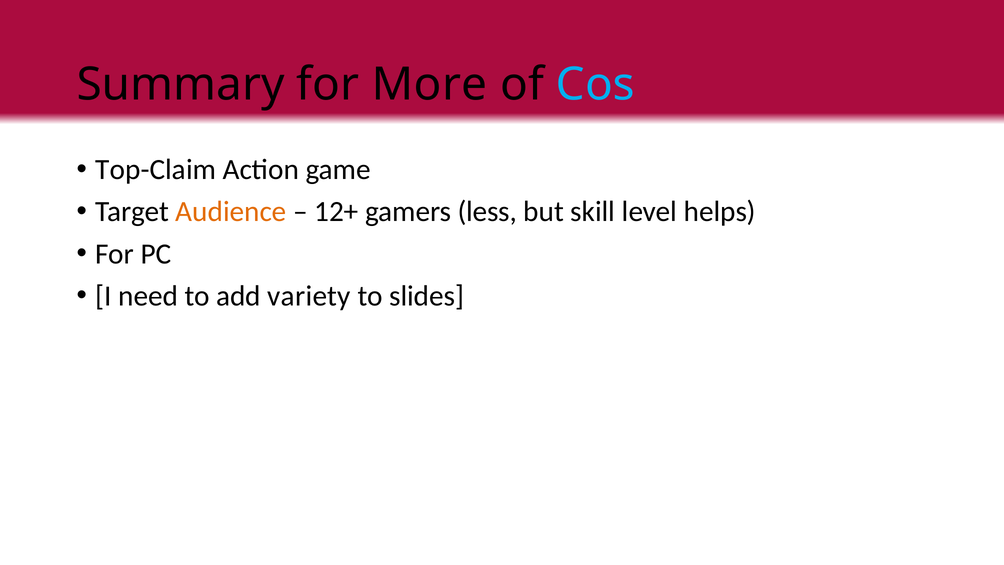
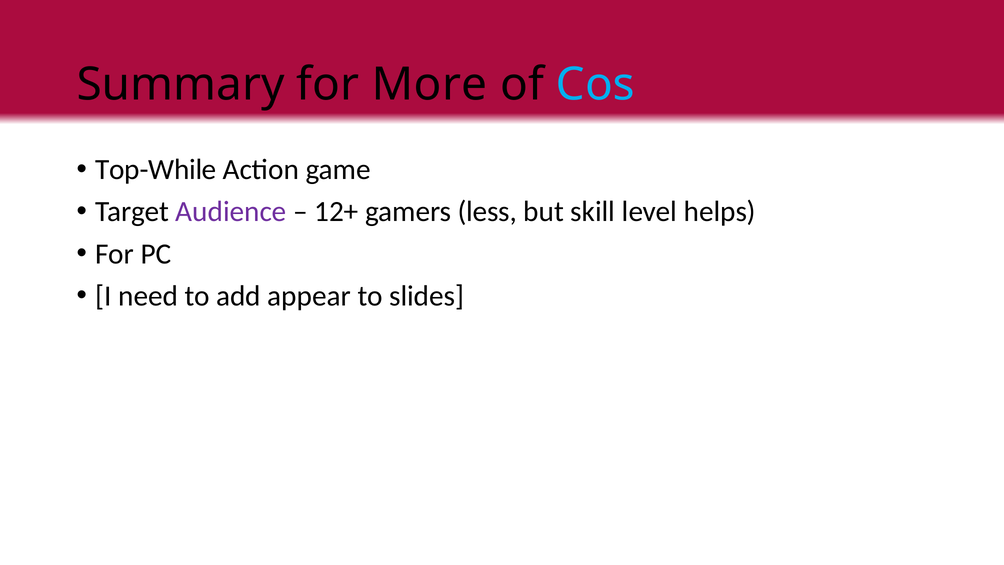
Top-Claim: Top-Claim -> Top-While
Audience colour: orange -> purple
variety: variety -> appear
